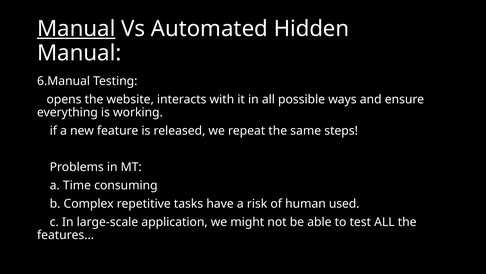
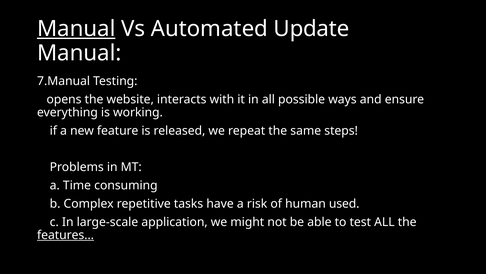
Hidden: Hidden -> Update
6.Manual: 6.Manual -> 7.Manual
features underline: none -> present
